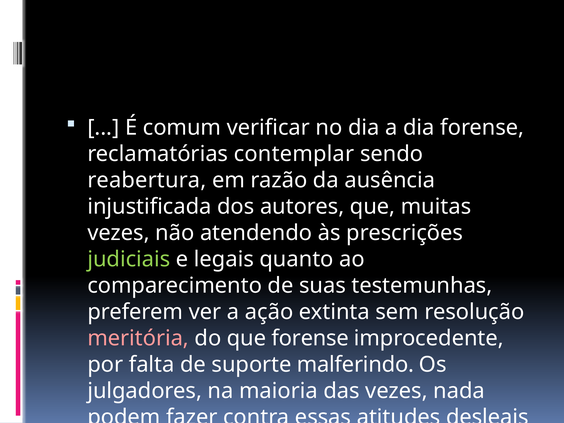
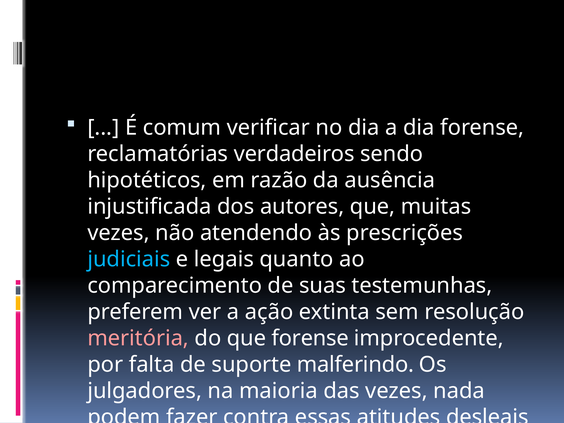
contemplar: contemplar -> verdadeiros
reabertura: reabertura -> hipotéticos
judiciais colour: light green -> light blue
